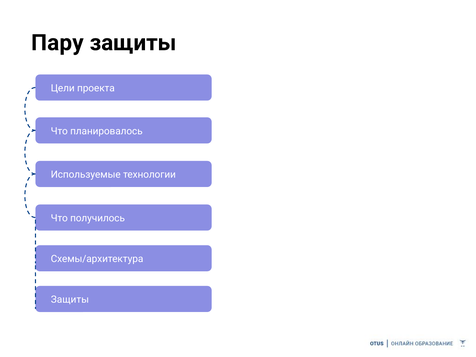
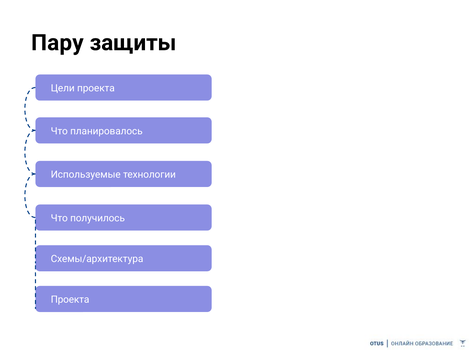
Защиты at (70, 300): Защиты -> Проекта
